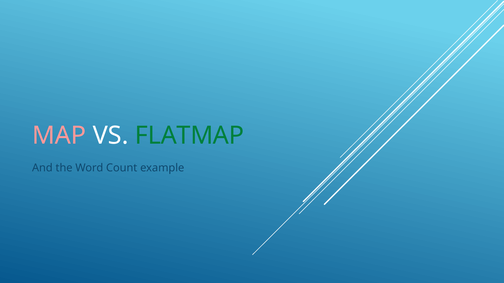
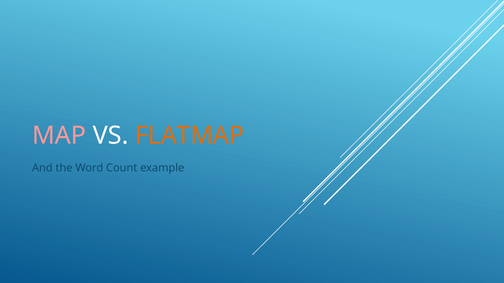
FLATMAP colour: green -> orange
